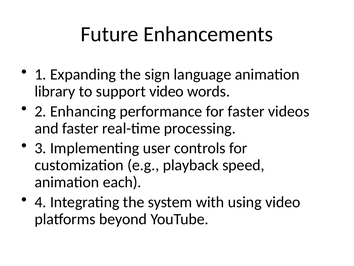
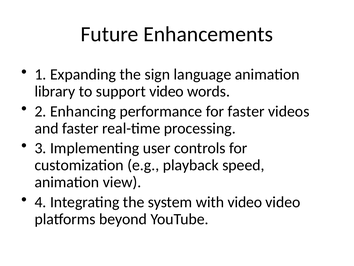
each: each -> view
with using: using -> video
